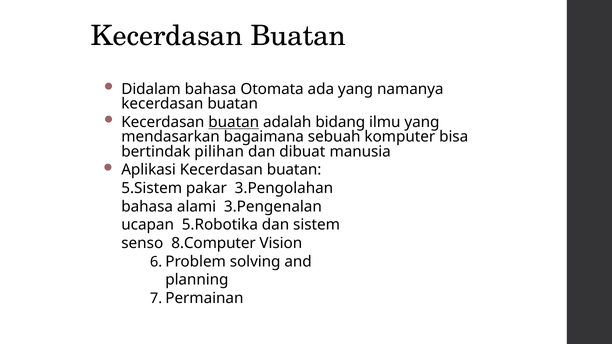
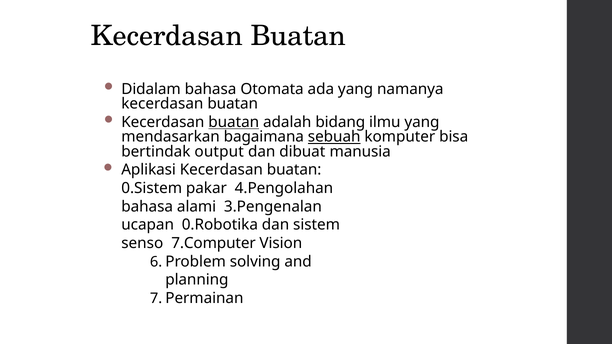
sebuah underline: none -> present
pilihan: pilihan -> output
5.Sistem: 5.Sistem -> 0.Sistem
3.Pengolahan: 3.Pengolahan -> 4.Pengolahan
5.Robotika: 5.Robotika -> 0.Robotika
8.Computer: 8.Computer -> 7.Computer
